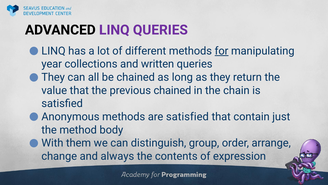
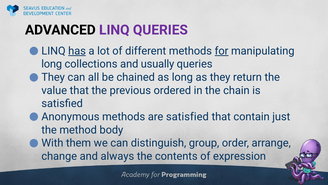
has underline: none -> present
year at (52, 64): year -> long
written: written -> usually
previous chained: chained -> ordered
